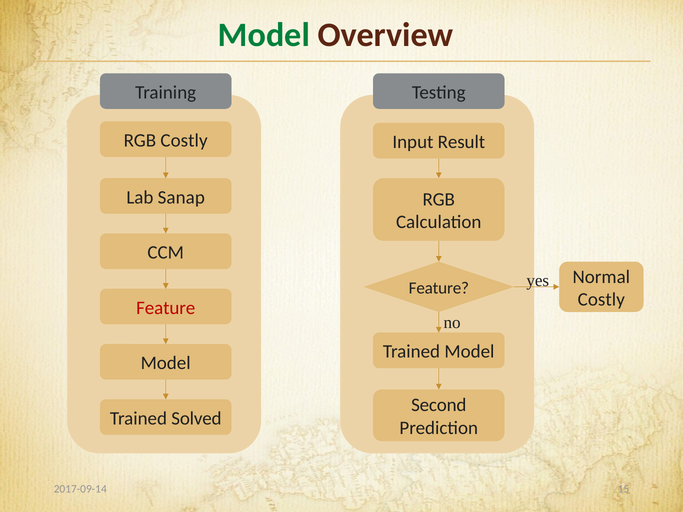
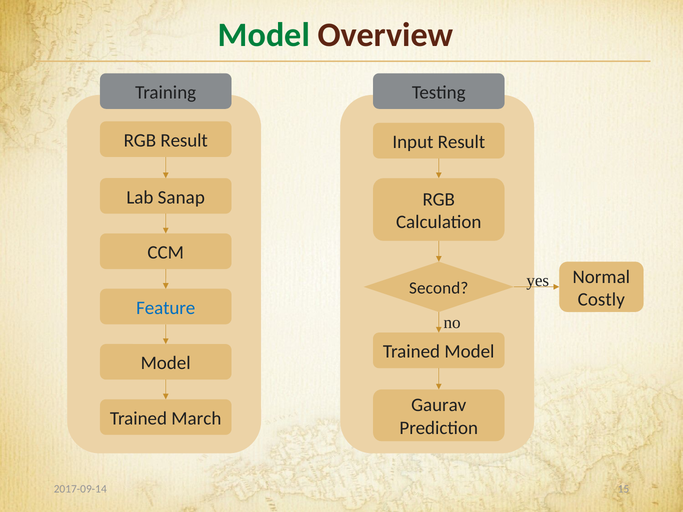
RGB Costly: Costly -> Result
Feature at (439, 288): Feature -> Second
Feature at (166, 308) colour: red -> blue
Second: Second -> Gaurav
Solved: Solved -> March
